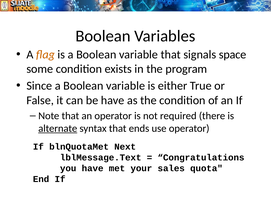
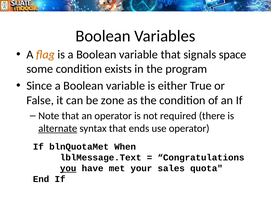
be have: have -> zone
Next: Next -> When
you underline: none -> present
